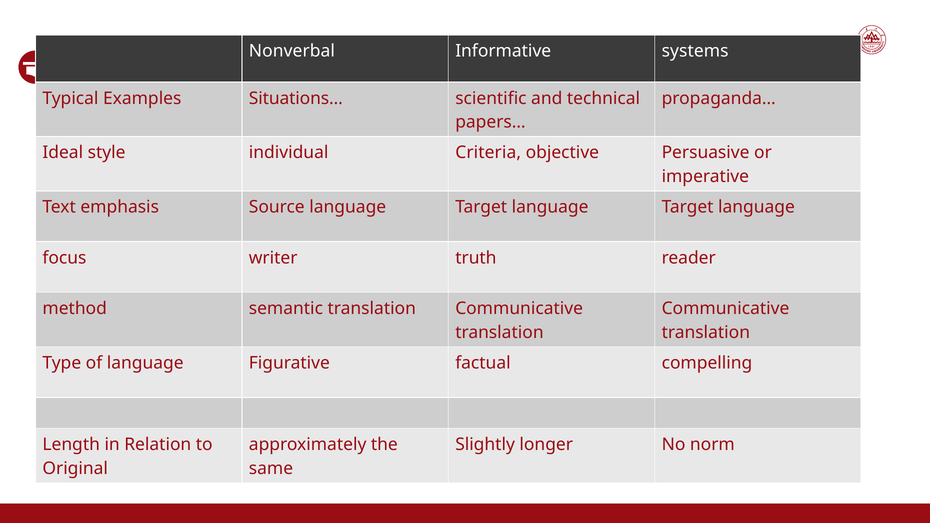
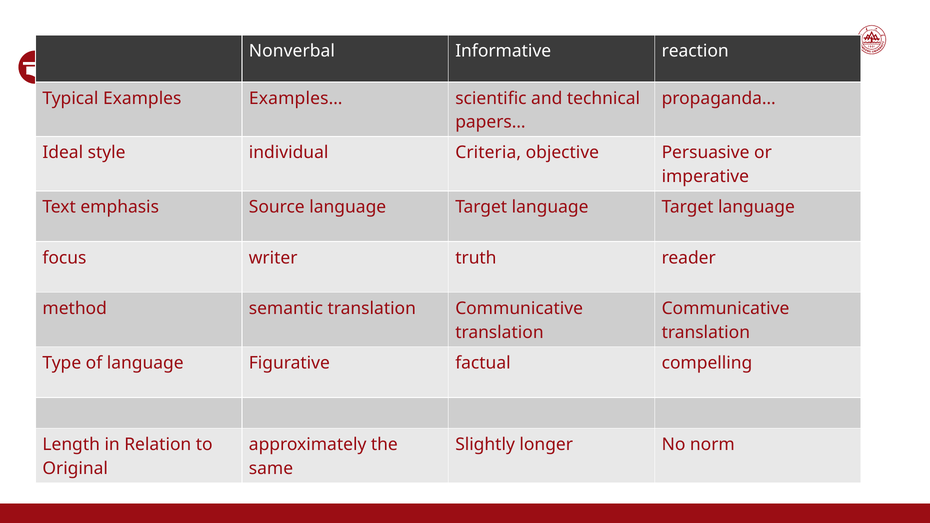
systems: systems -> reaction
Situations…: Situations… -> Examples…
